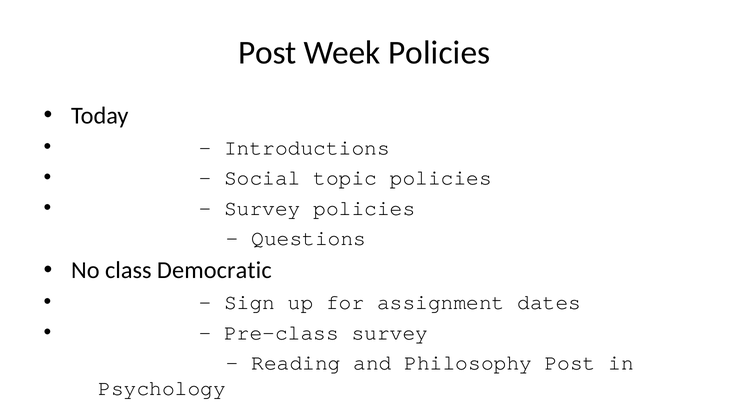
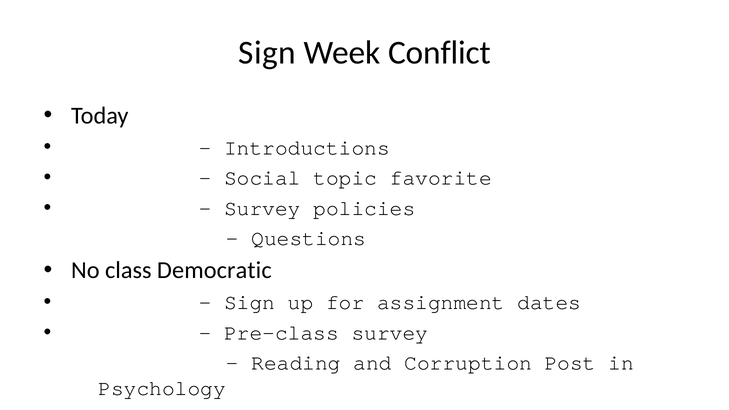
Post at (267, 53): Post -> Sign
Week Policies: Policies -> Conflict
topic policies: policies -> favorite
Philosophy: Philosophy -> Corruption
